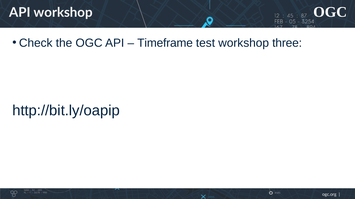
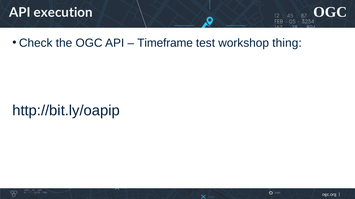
API workshop: workshop -> execution
three: three -> thing
